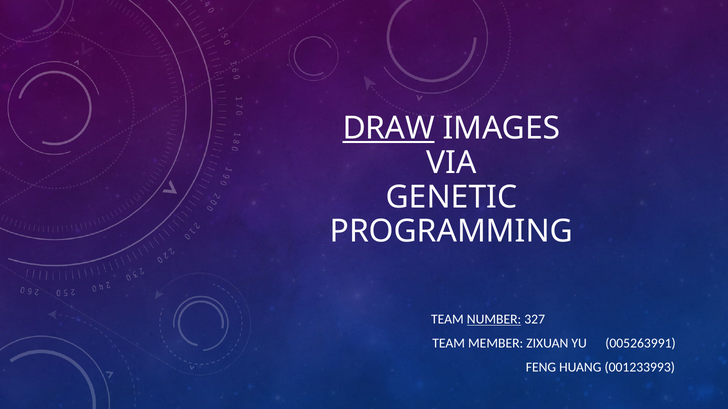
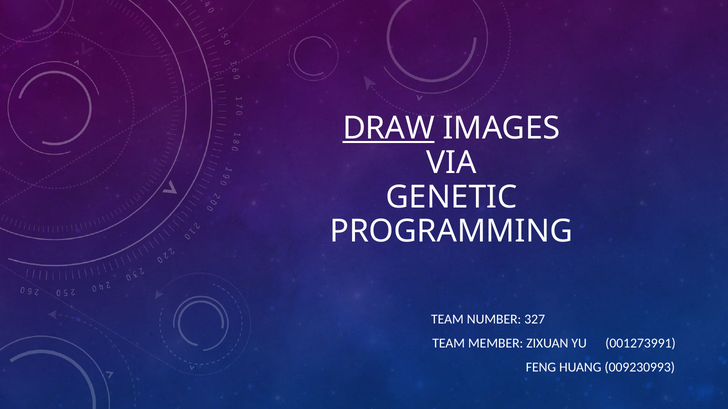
NUMBER underline: present -> none
005263991: 005263991 -> 001273991
001233993: 001233993 -> 009230993
